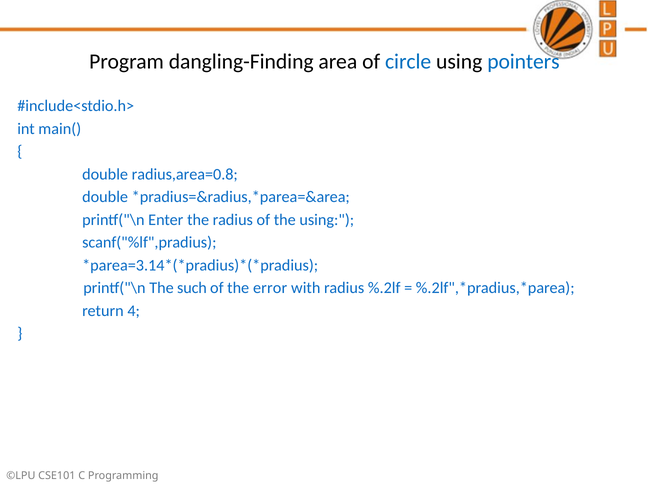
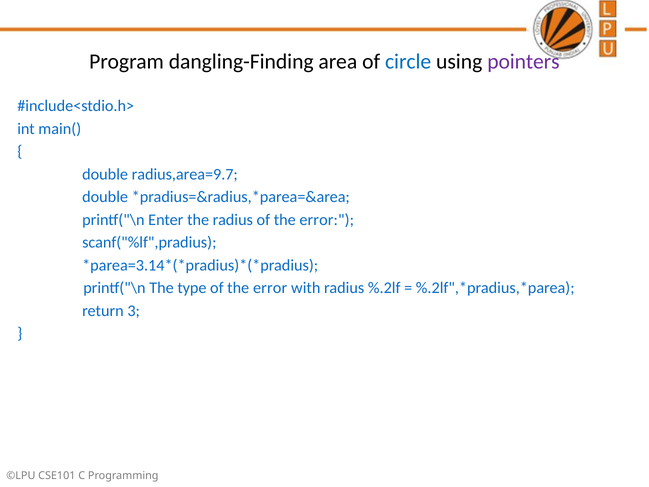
pointers colour: blue -> purple
radius,area=0.8: radius,area=0.8 -> radius,area=9.7
radius of the using: using -> error
such: such -> type
4: 4 -> 3
